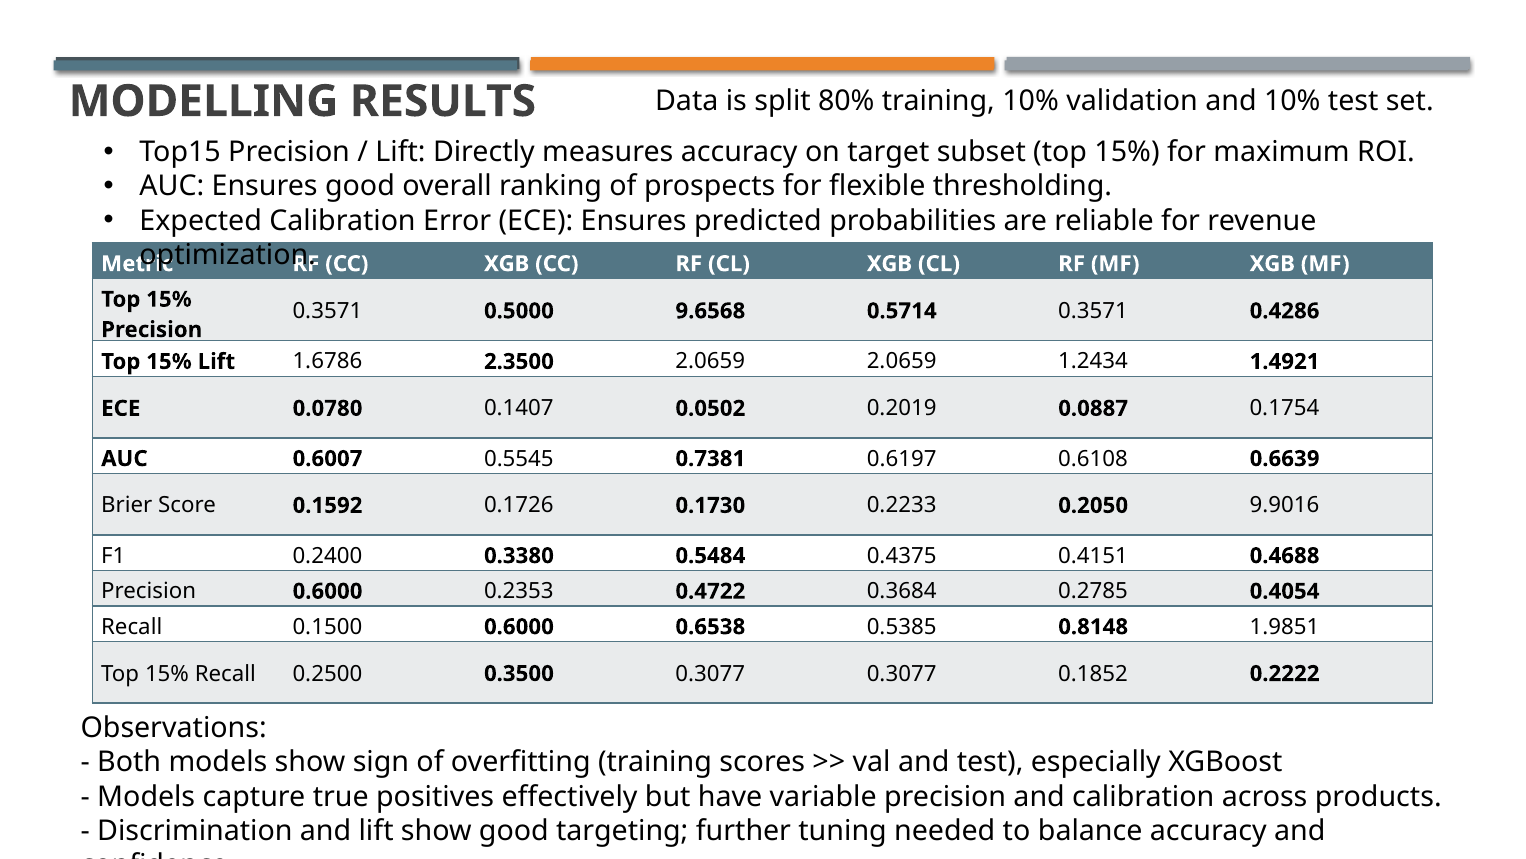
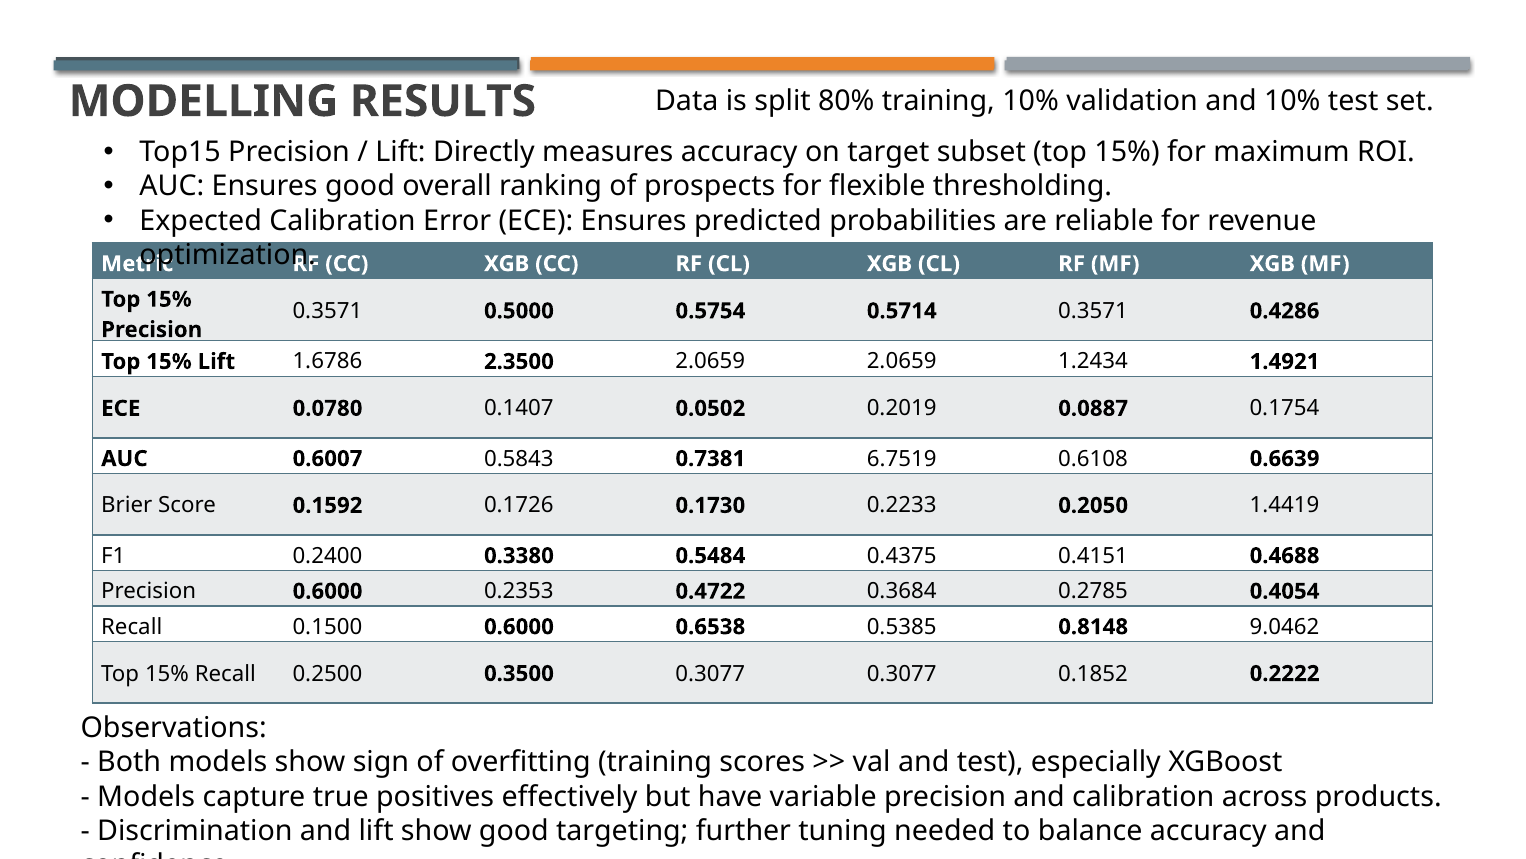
9.6568: 9.6568 -> 0.5754
0.5545: 0.5545 -> 0.5843
0.6197: 0.6197 -> 6.7519
9.9016: 9.9016 -> 1.4419
1.9851: 1.9851 -> 9.0462
